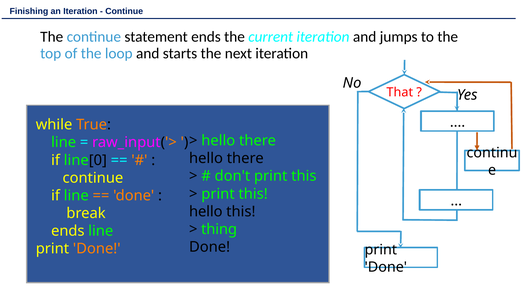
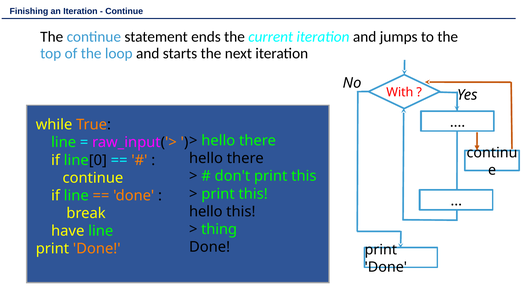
That: That -> With
ends at (68, 231): ends -> have
